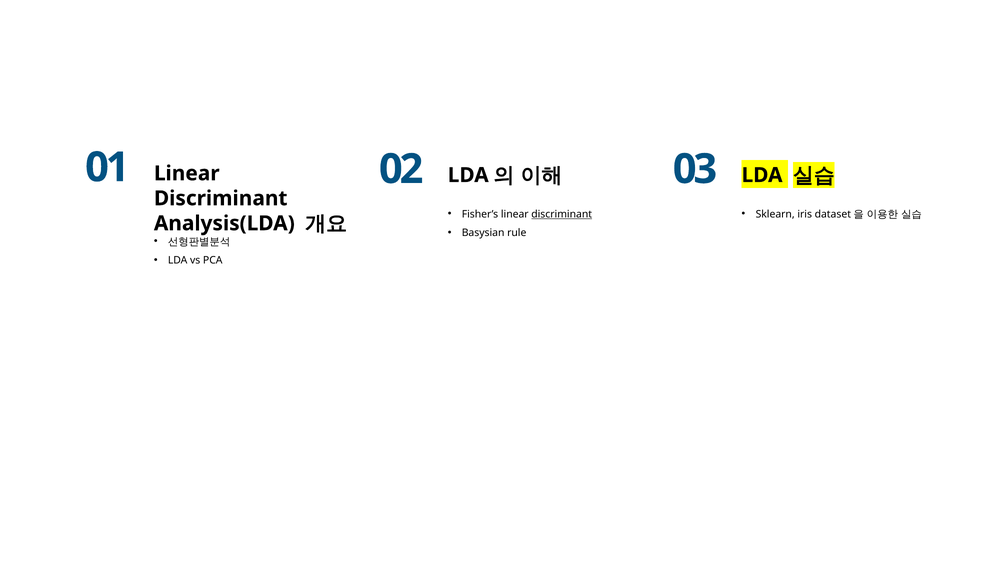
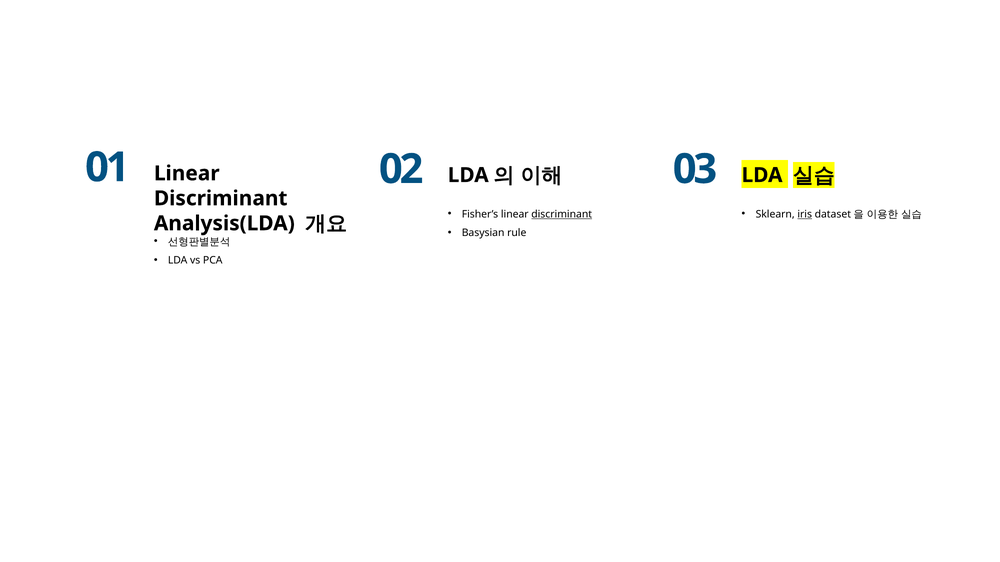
iris underline: none -> present
